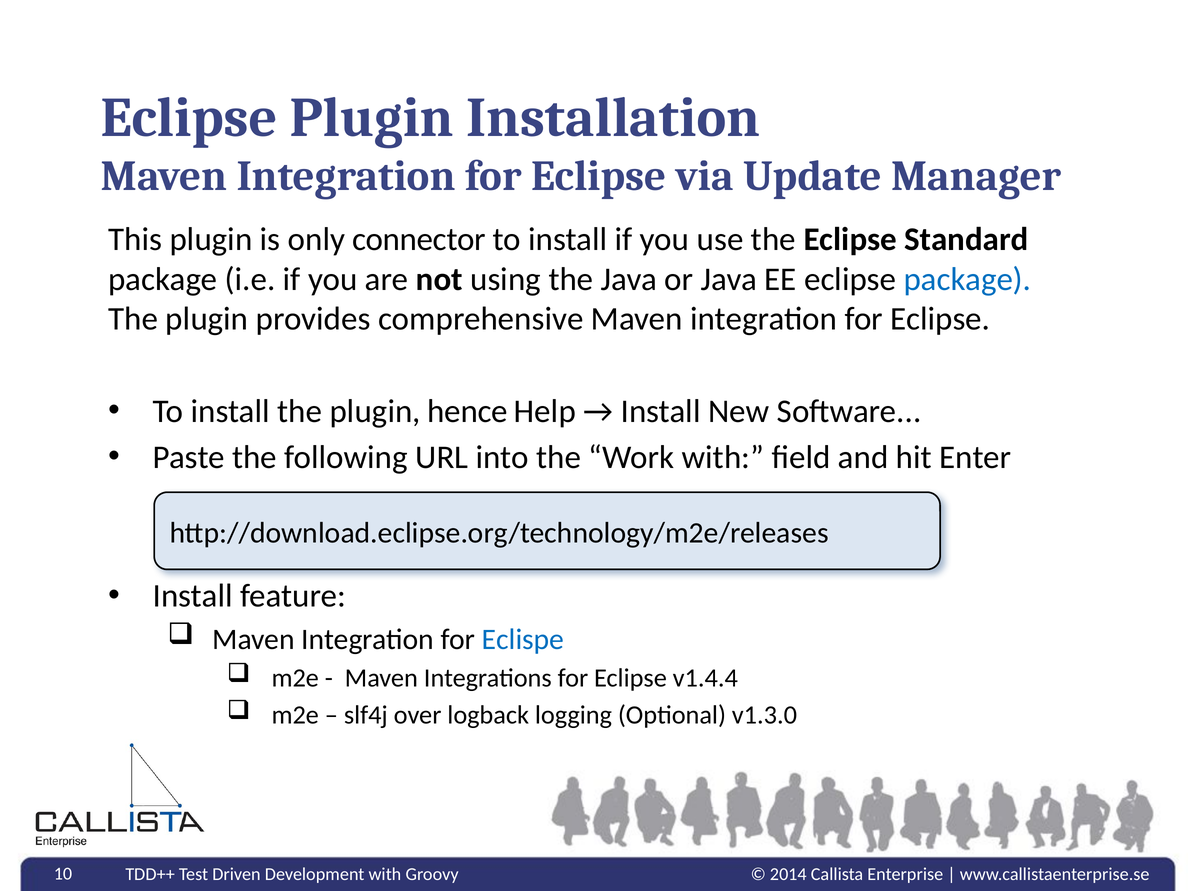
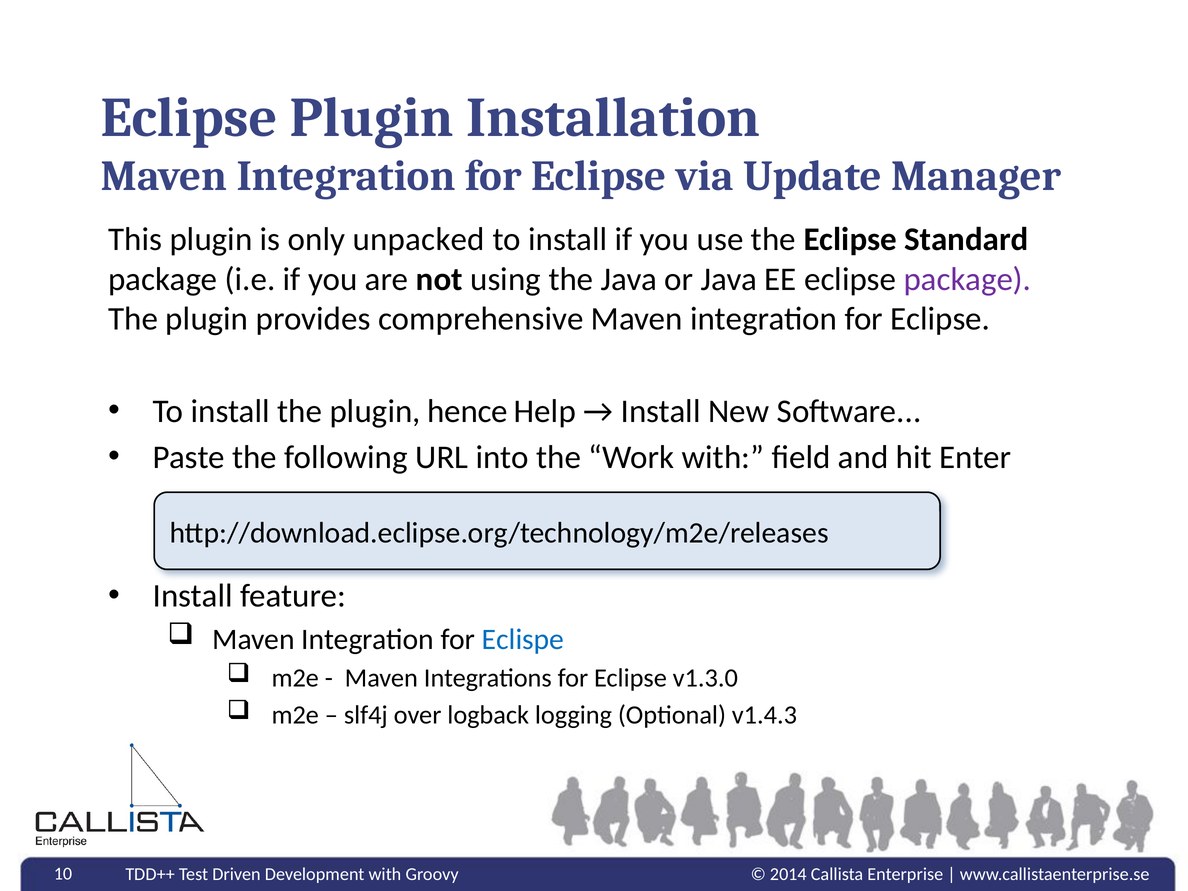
connector: connector -> unpacked
package at (967, 279) colour: blue -> purple
v1.4.4: v1.4.4 -> v1.3.0
v1.3.0: v1.3.0 -> v1.4.3
